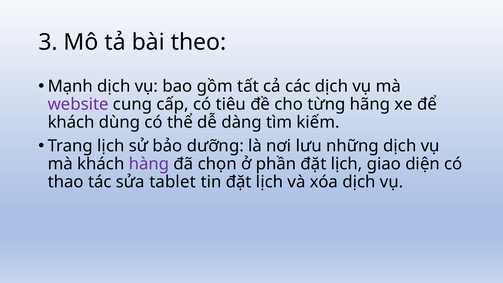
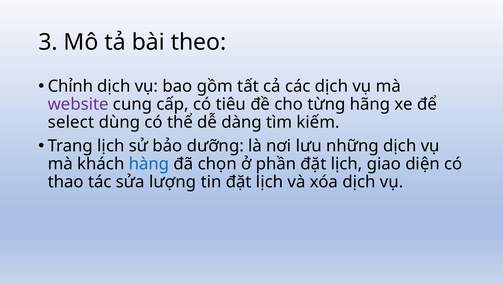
Mạnh: Mạnh -> Chỉnh
khách at (71, 122): khách -> select
hàng colour: purple -> blue
tablet: tablet -> lượng
